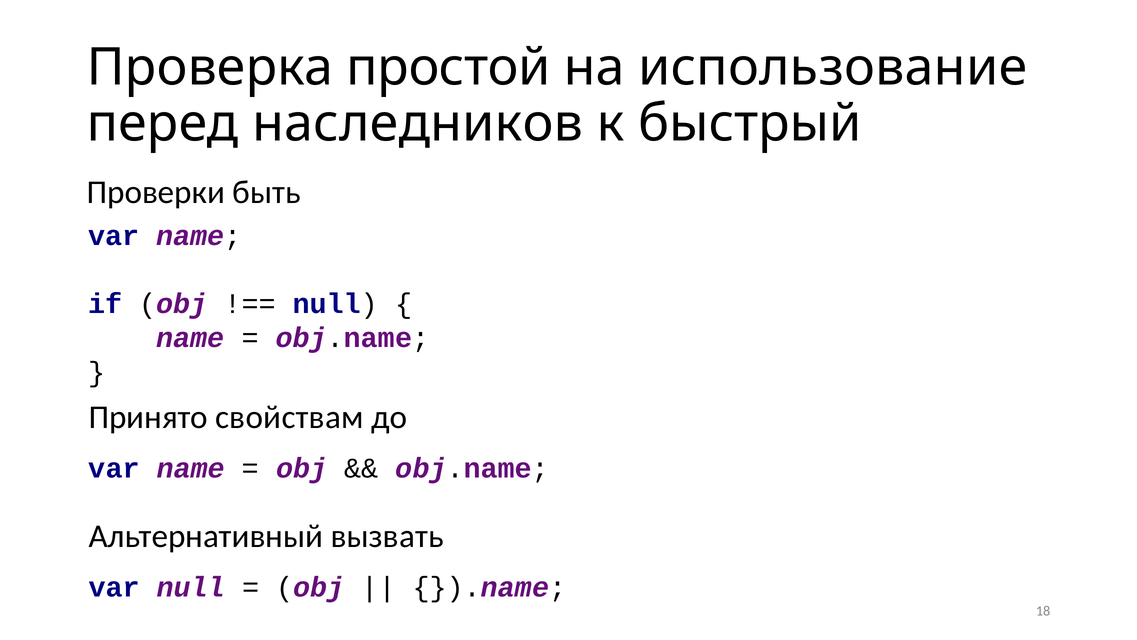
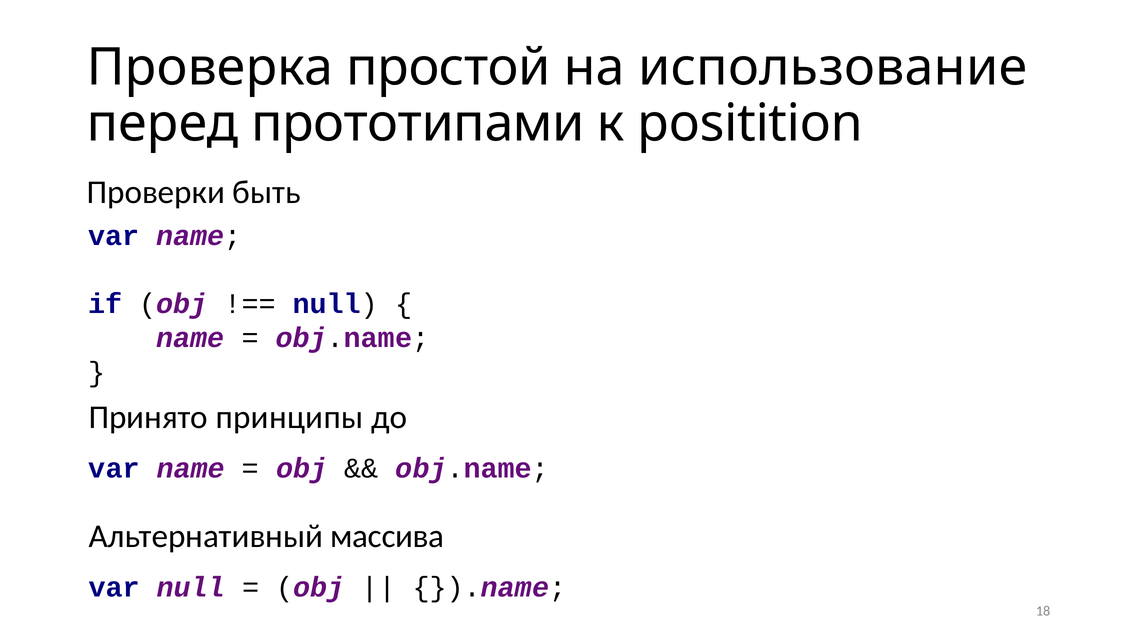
наследников: наследников -> прототипами
быстрый: быстрый -> positition
свойствам: свойствам -> принципы
вызвать: вызвать -> массива
